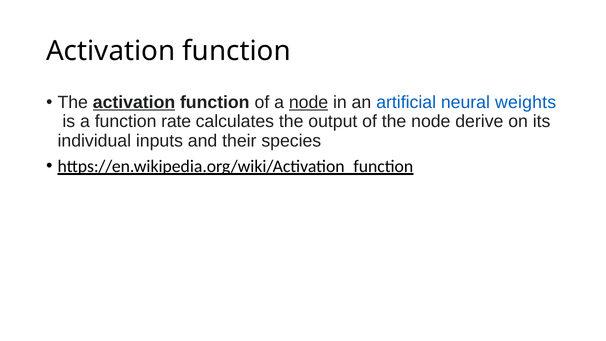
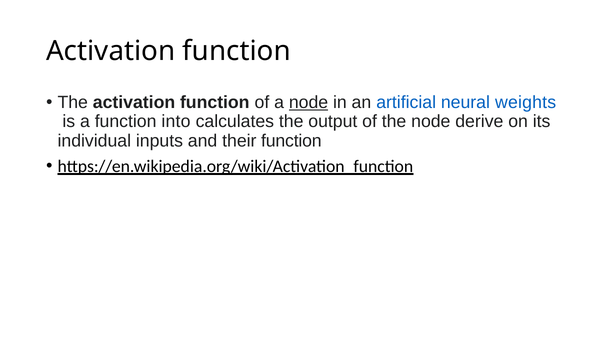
activation at (134, 102) underline: present -> none
rate: rate -> into
their species: species -> function
